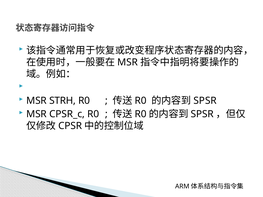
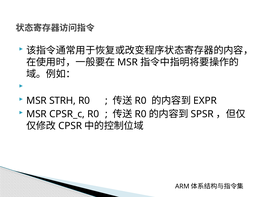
SPSR at (205, 101): SPSR -> EXPR
